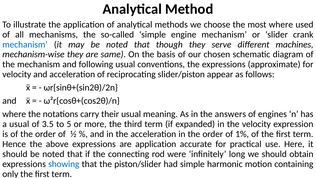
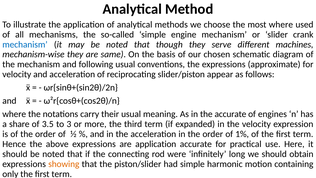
the answers: answers -> accurate
a usual: usual -> share
5: 5 -> 3
showing colour: blue -> orange
